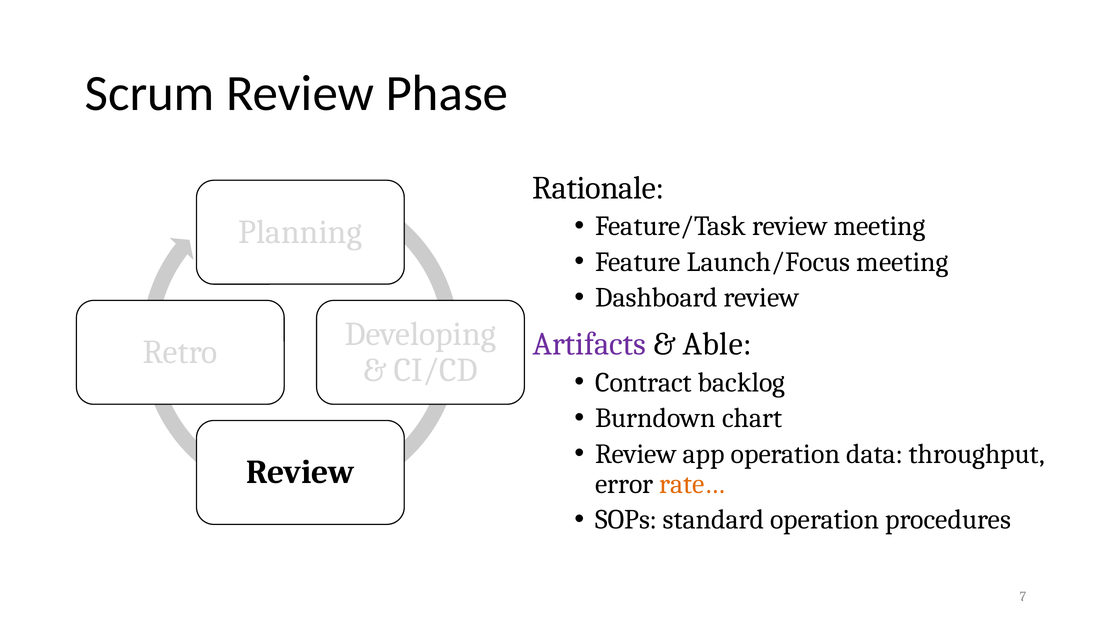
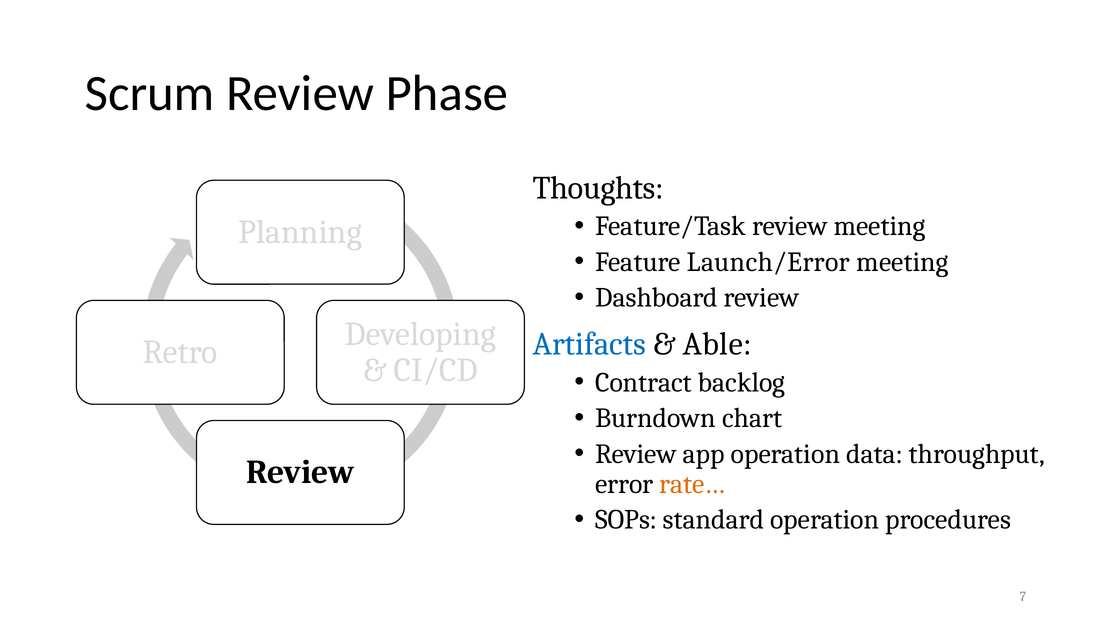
Rationale: Rationale -> Thoughts
Launch/Focus: Launch/Focus -> Launch/Error
Artifacts colour: purple -> blue
